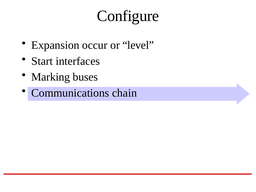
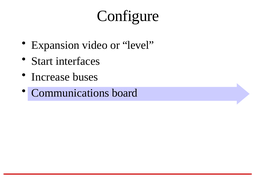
occur: occur -> video
Marking: Marking -> Increase
chain: chain -> board
